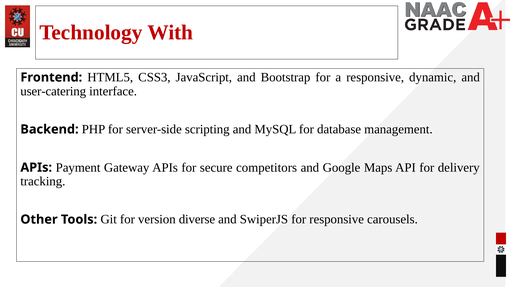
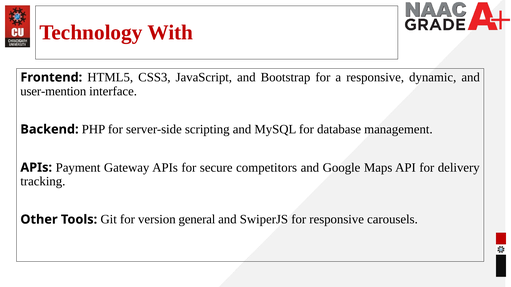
user-catering: user-catering -> user-mention
diverse: diverse -> general
